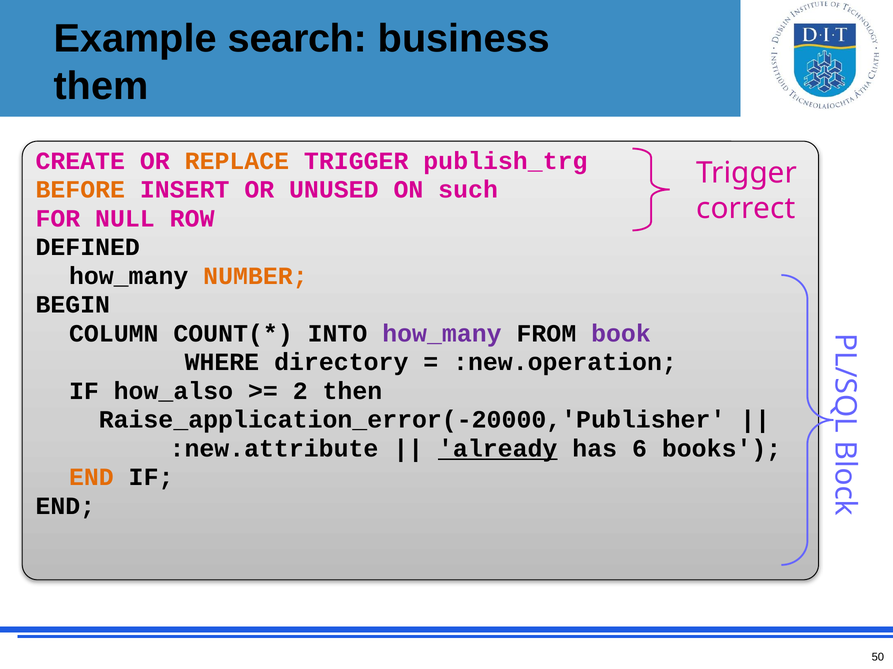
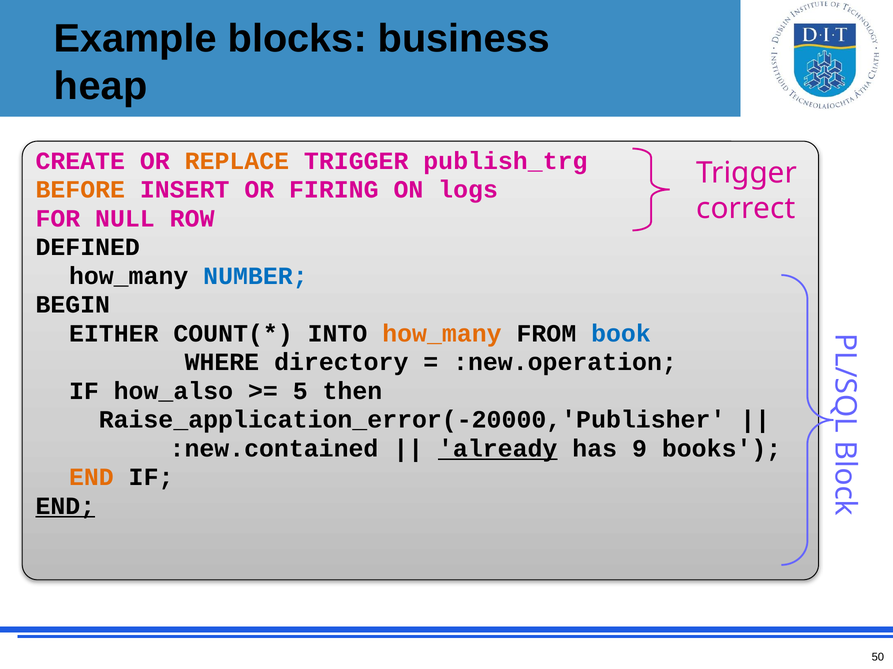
search: search -> blocks
them: them -> heap
UNUSED: UNUSED -> FIRING
such: such -> logs
NUMBER colour: orange -> blue
COLUMN: COLUMN -> EITHER
how_many at (442, 334) colour: purple -> orange
book colour: purple -> blue
2: 2 -> 5
:new.attribute: :new.attribute -> :new.contained
6: 6 -> 9
END at (65, 507) underline: none -> present
